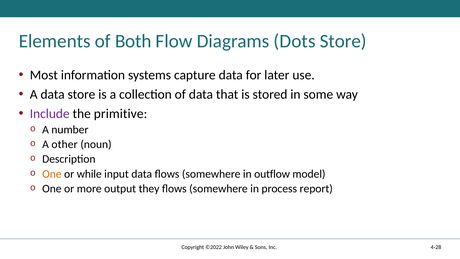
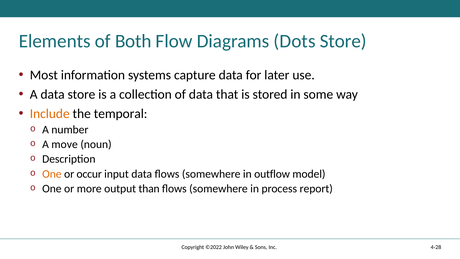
Include colour: purple -> orange
primitive: primitive -> temporal
other: other -> move
while: while -> occur
they: they -> than
